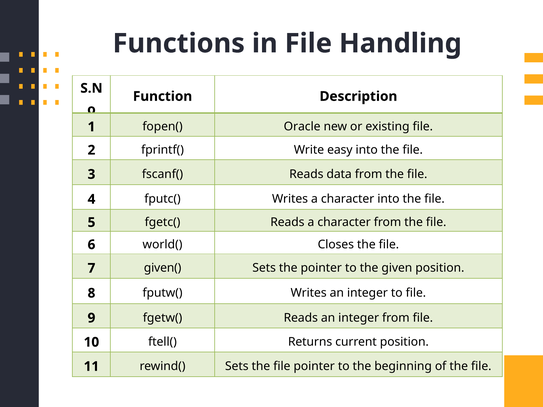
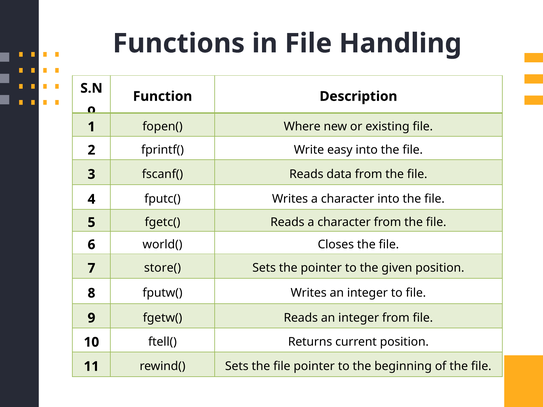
Oracle: Oracle -> Where
given(: given( -> store(
